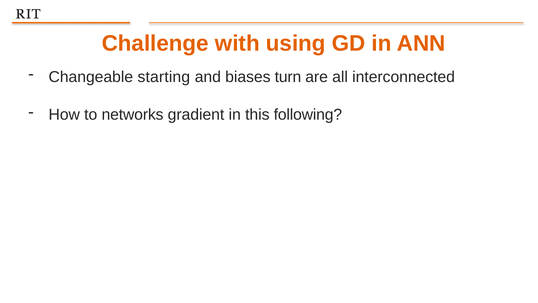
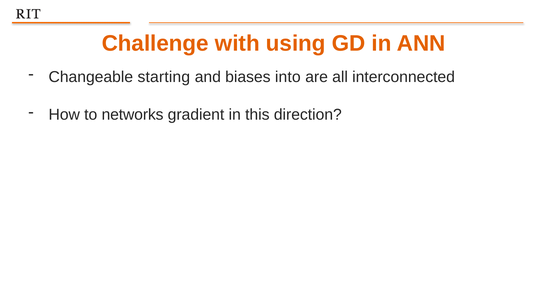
turn: turn -> into
following: following -> direction
